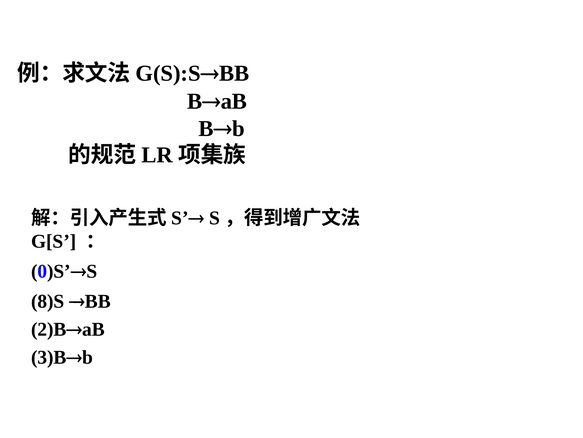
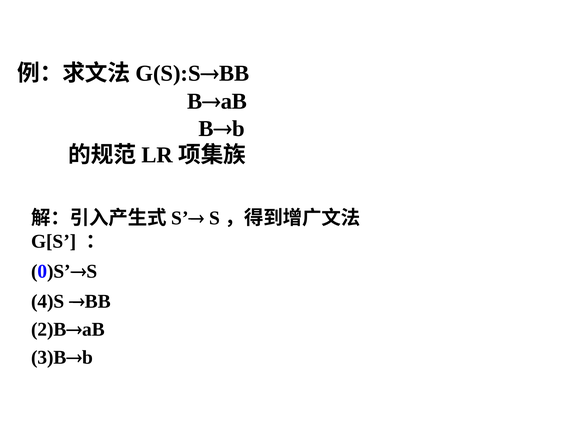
8)S: 8)S -> 4)S
